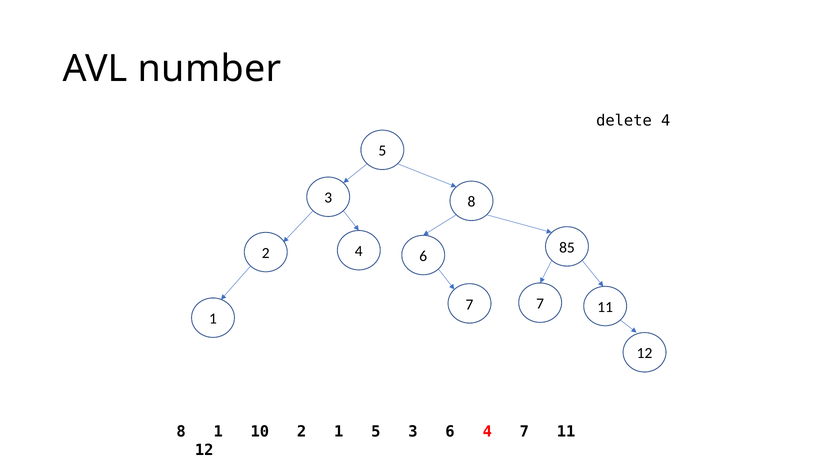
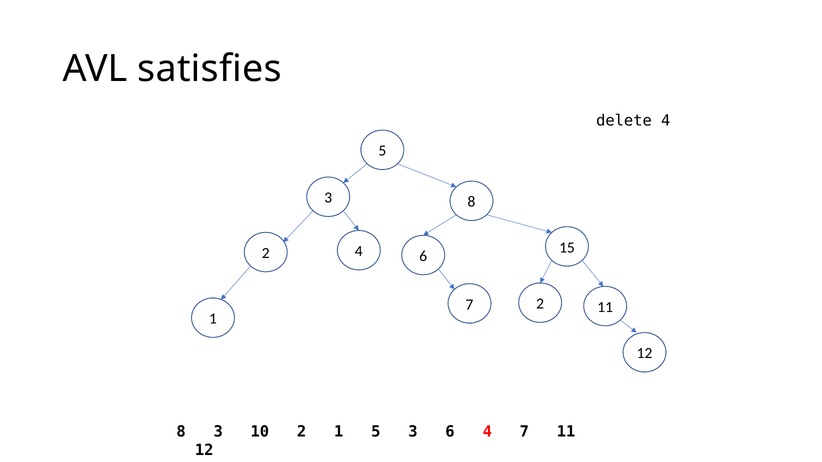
number: number -> satisfies
85: 85 -> 15
7 7: 7 -> 2
8 1: 1 -> 3
